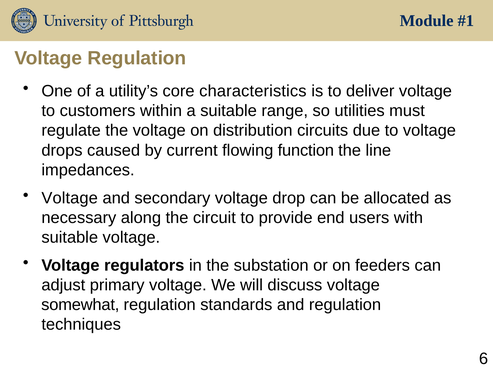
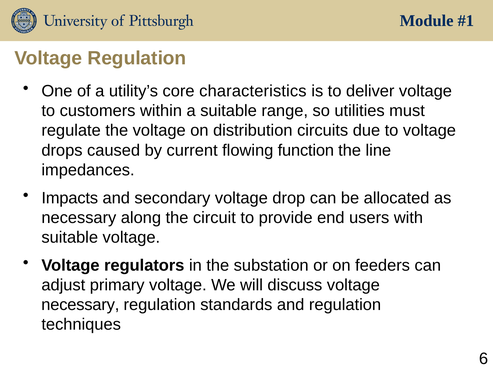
Voltage at (70, 198): Voltage -> Impacts
somewhat at (80, 305): somewhat -> necessary
